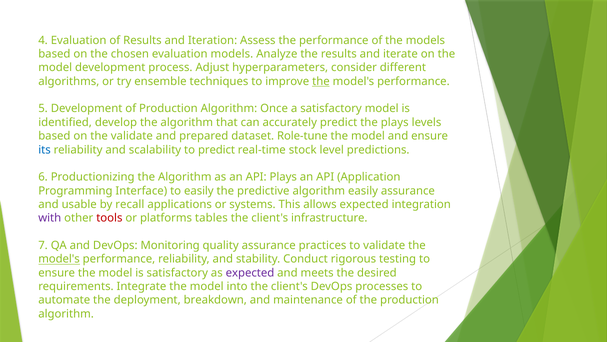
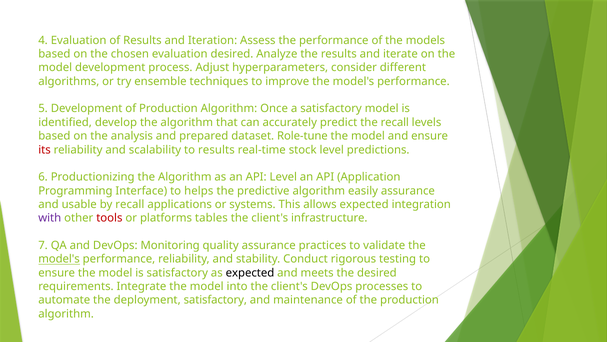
evaluation models: models -> desired
the at (321, 81) underline: present -> none
the plays: plays -> recall
the validate: validate -> analysis
its colour: blue -> red
to predict: predict -> results
API Plays: Plays -> Level
to easily: easily -> helps
expected at (250, 272) colour: purple -> black
deployment breakdown: breakdown -> satisfactory
